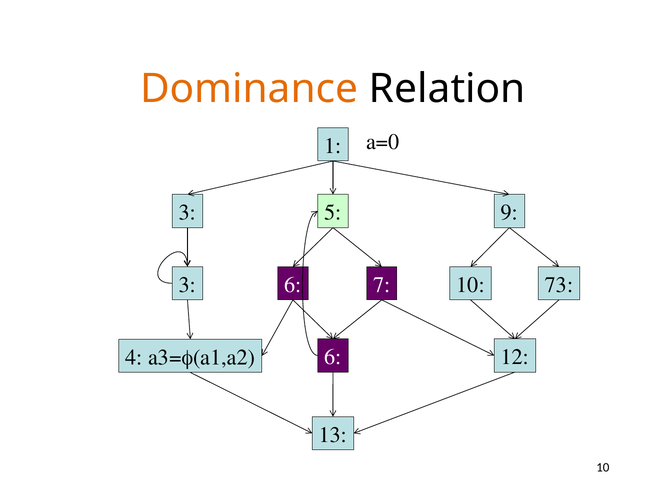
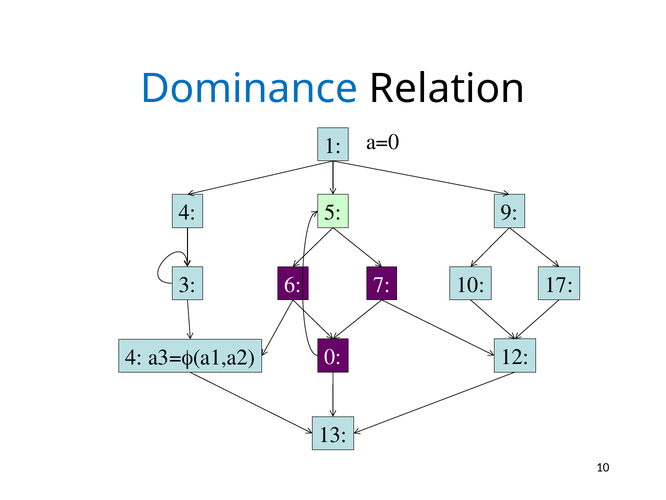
Dominance colour: orange -> blue
3 at (187, 212): 3 -> 4
73: 73 -> 17
6 at (333, 357): 6 -> 0
